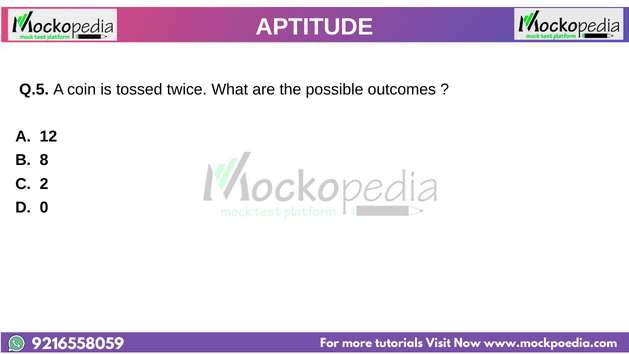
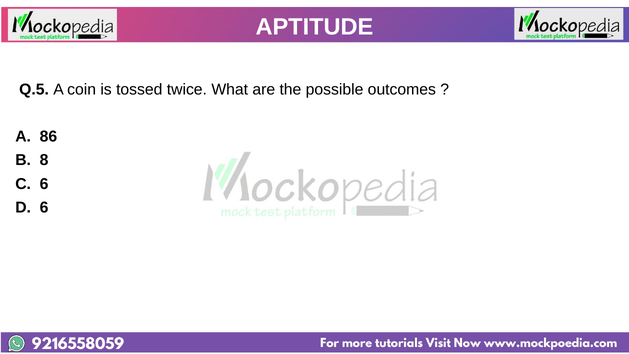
12: 12 -> 86
C 2: 2 -> 6
D 0: 0 -> 6
